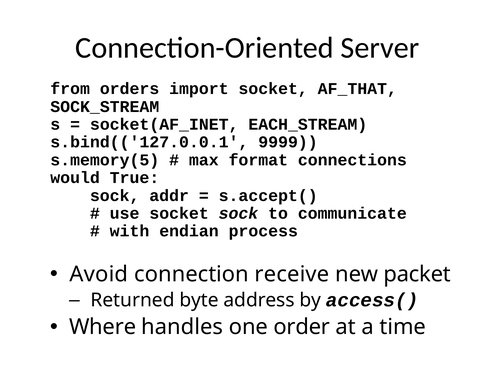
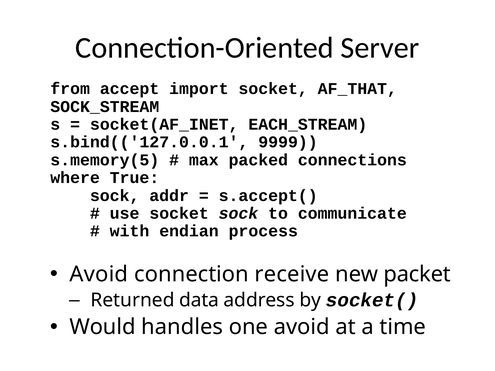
orders: orders -> accept
format: format -> packed
would: would -> where
byte: byte -> data
access(: access( -> socket(
Where: Where -> Would
one order: order -> avoid
